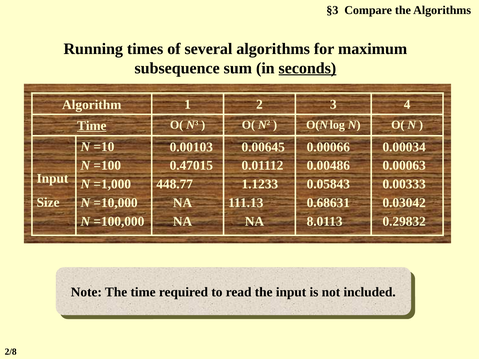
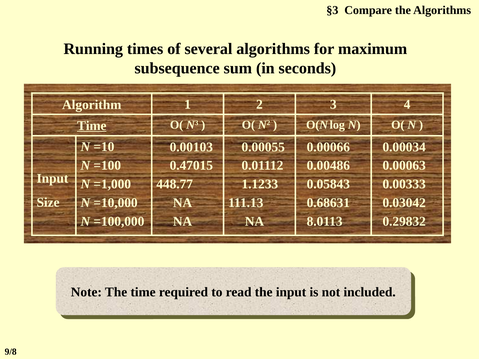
seconds underline: present -> none
0.00645: 0.00645 -> 0.00055
2/8: 2/8 -> 9/8
